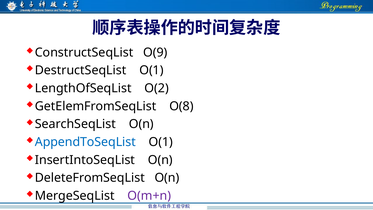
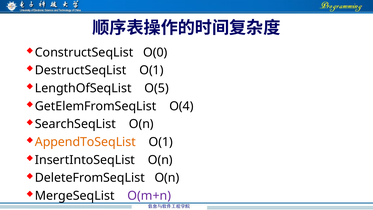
O(9: O(9 -> O(0
O(2: O(2 -> O(5
O(8: O(8 -> O(4
AppendToSeqList colour: blue -> orange
